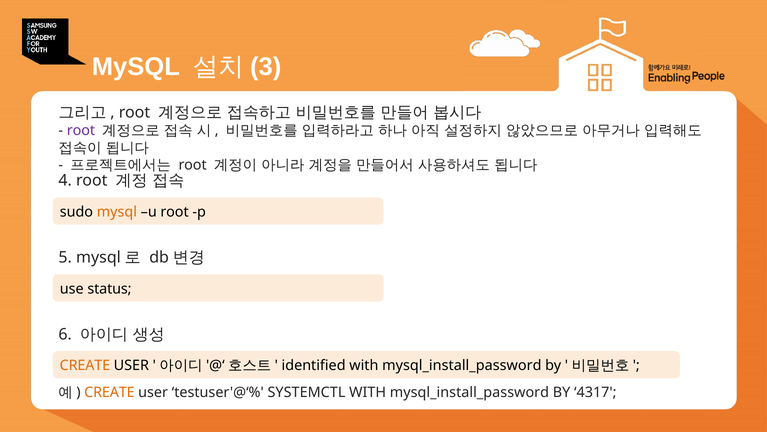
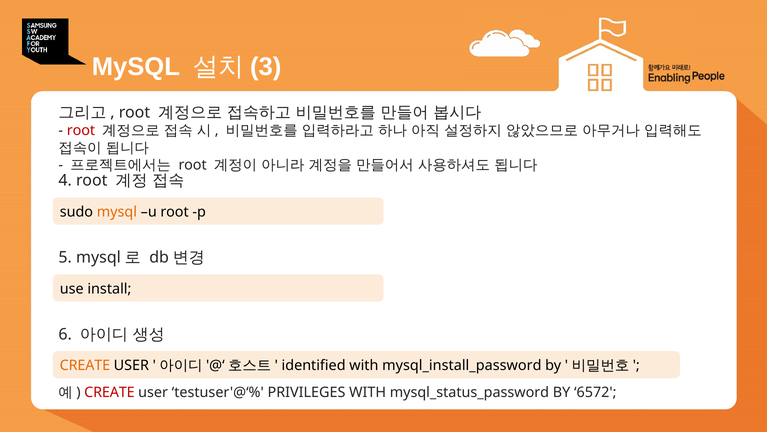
root at (81, 130) colour: purple -> red
status: status -> install
CREATE at (109, 392) colour: orange -> red
SYSTEMCTL: SYSTEMCTL -> PRIVILEGES
mysql_install_password at (469, 392): mysql_install_password -> mysql_status_password
4317: 4317 -> 6572
